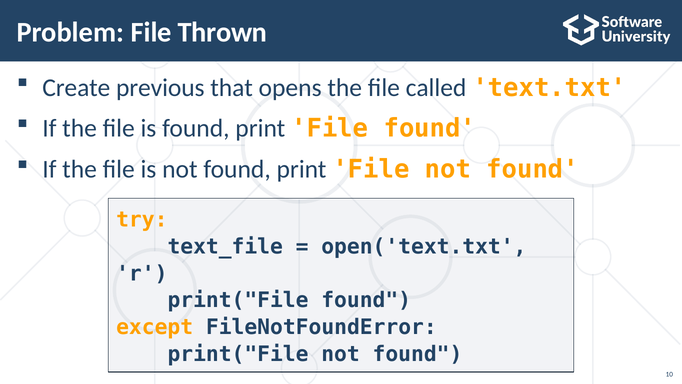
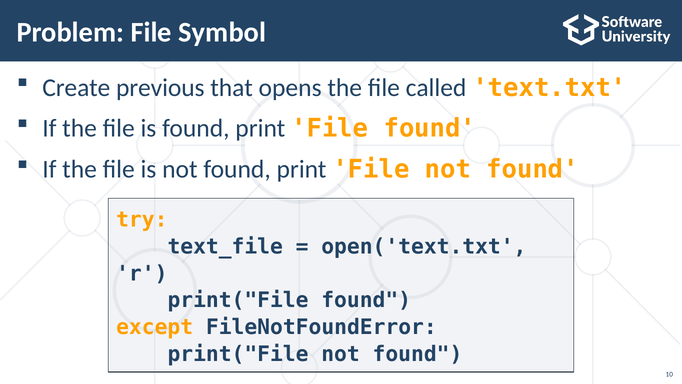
Thrown: Thrown -> Symbol
